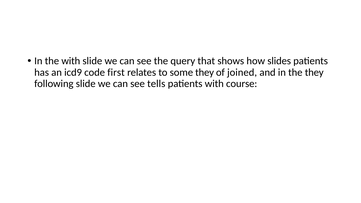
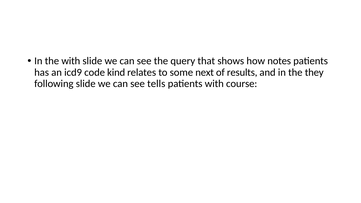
slides: slides -> notes
first: first -> kind
some they: they -> next
joined: joined -> results
